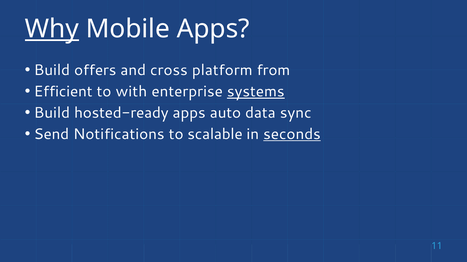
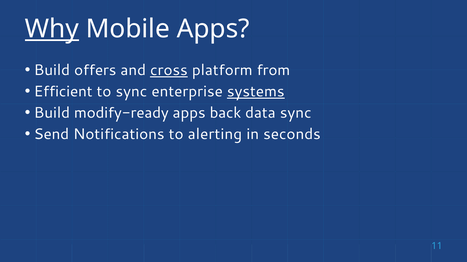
cross underline: none -> present
to with: with -> sync
hosted-ready: hosted-ready -> modify-ready
auto: auto -> back
scalable: scalable -> alerting
seconds underline: present -> none
